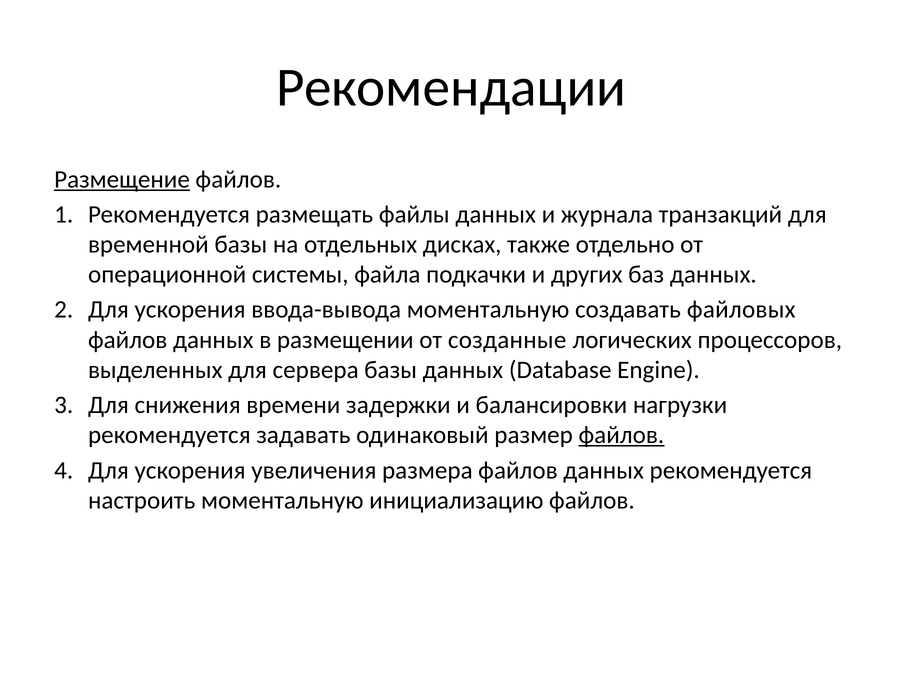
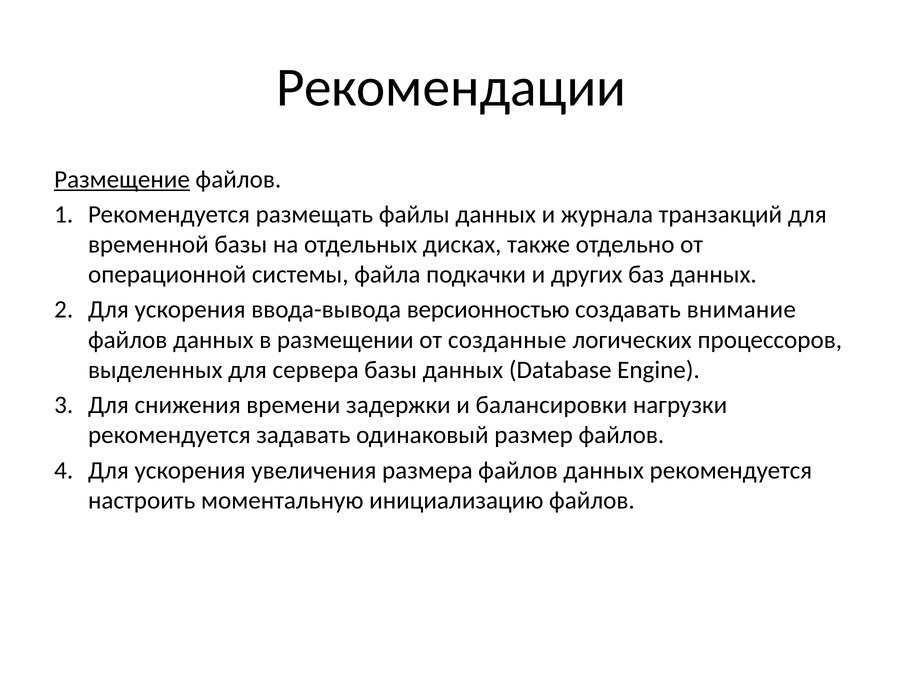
ввода-вывода моментальную: моментальную -> версионностью
файловых: файловых -> внимание
файлов at (621, 435) underline: present -> none
